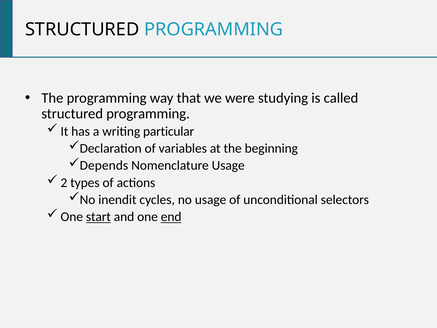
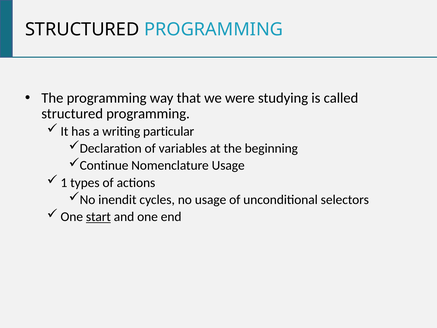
Depends: Depends -> Continue
2: 2 -> 1
end underline: present -> none
